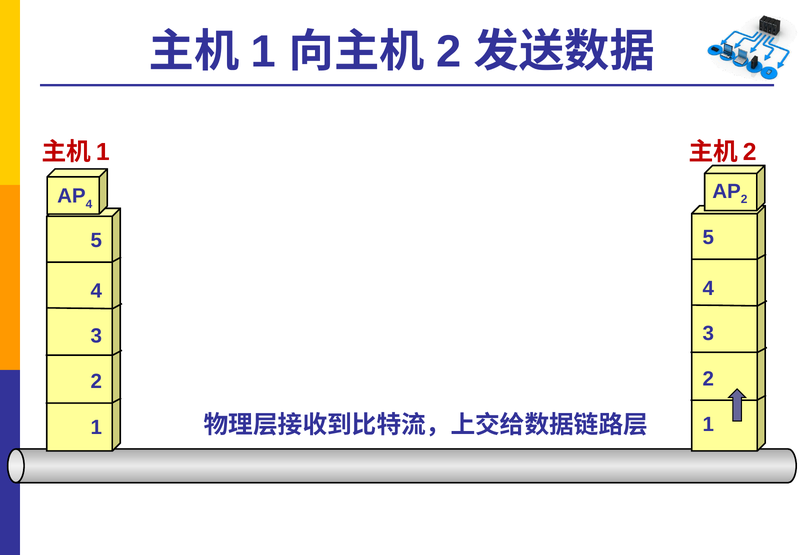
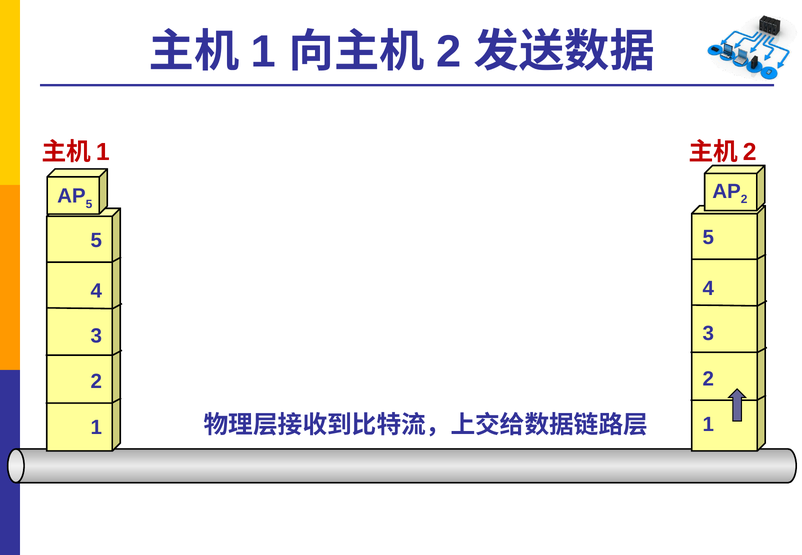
4 at (89, 204): 4 -> 5
